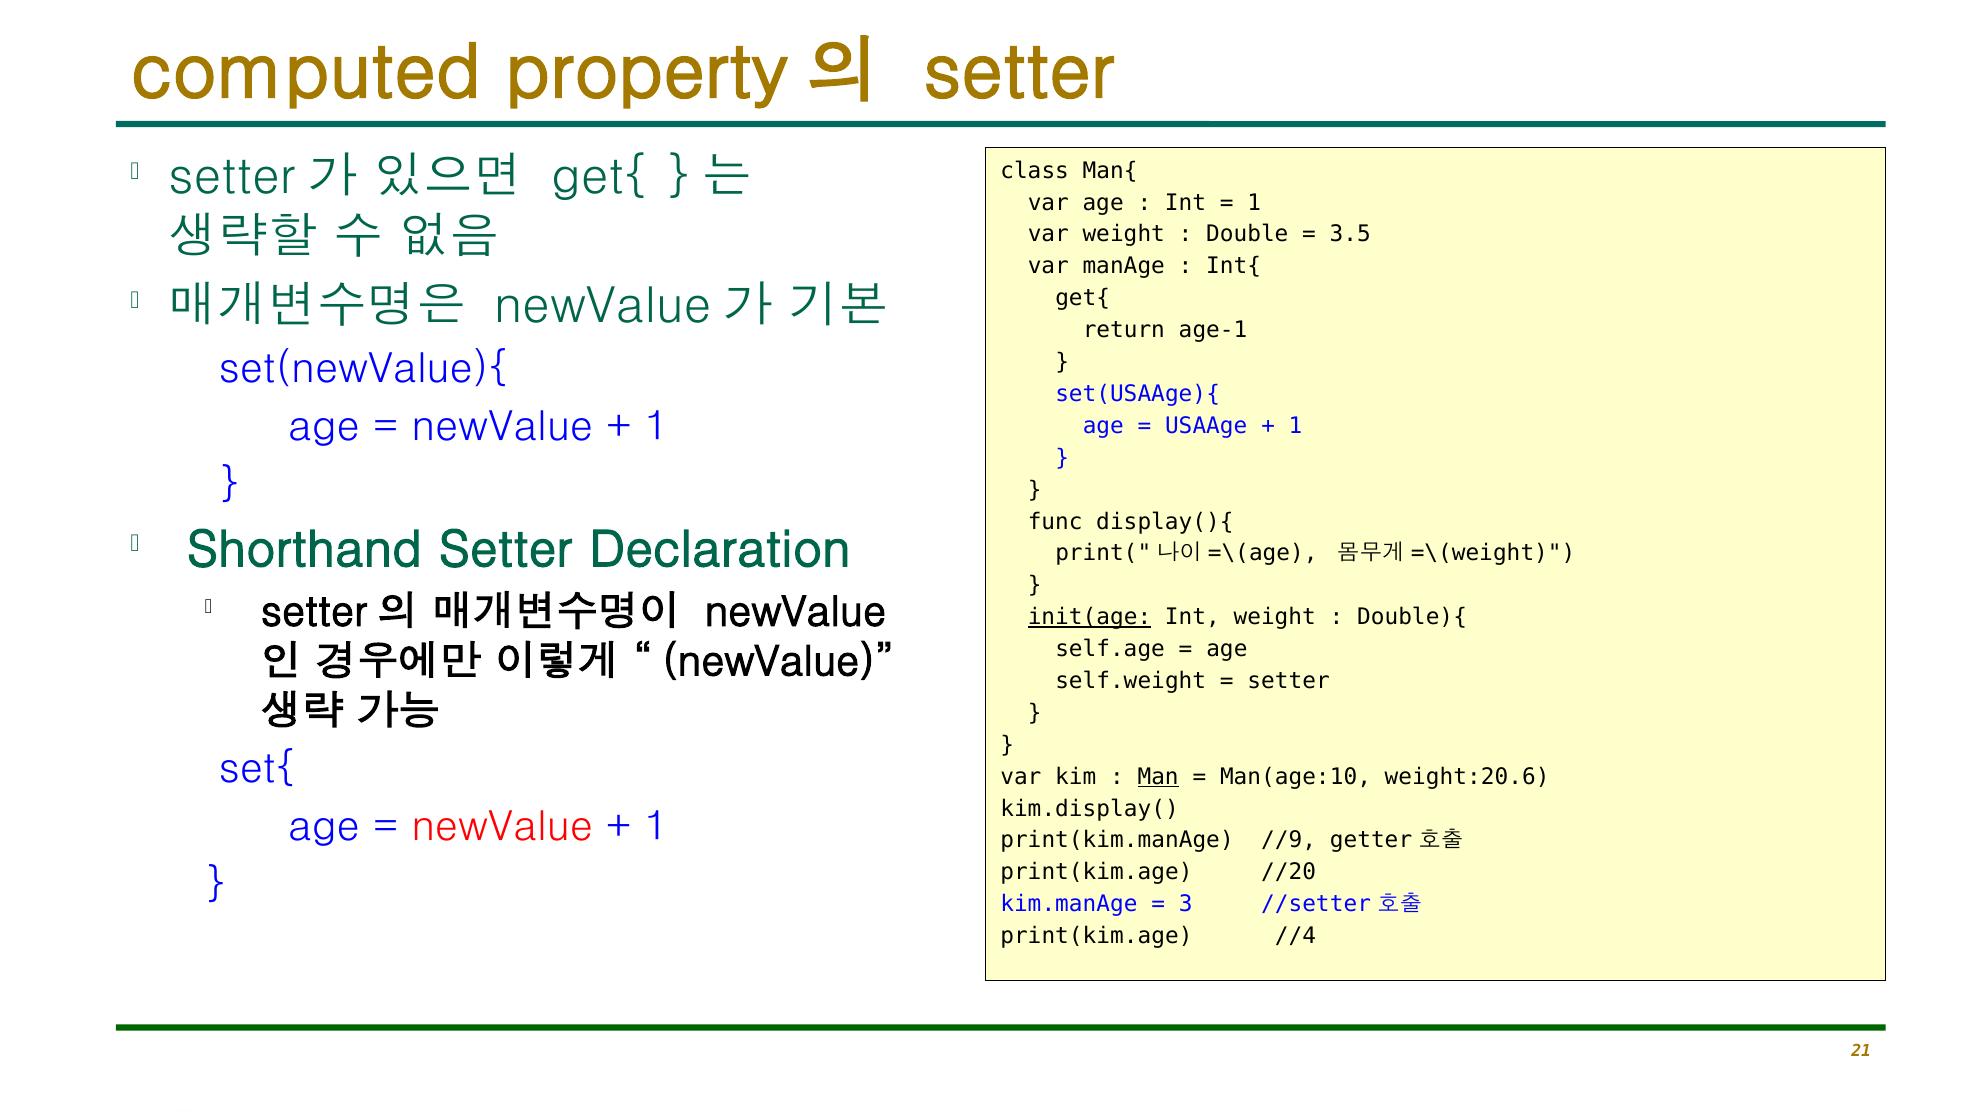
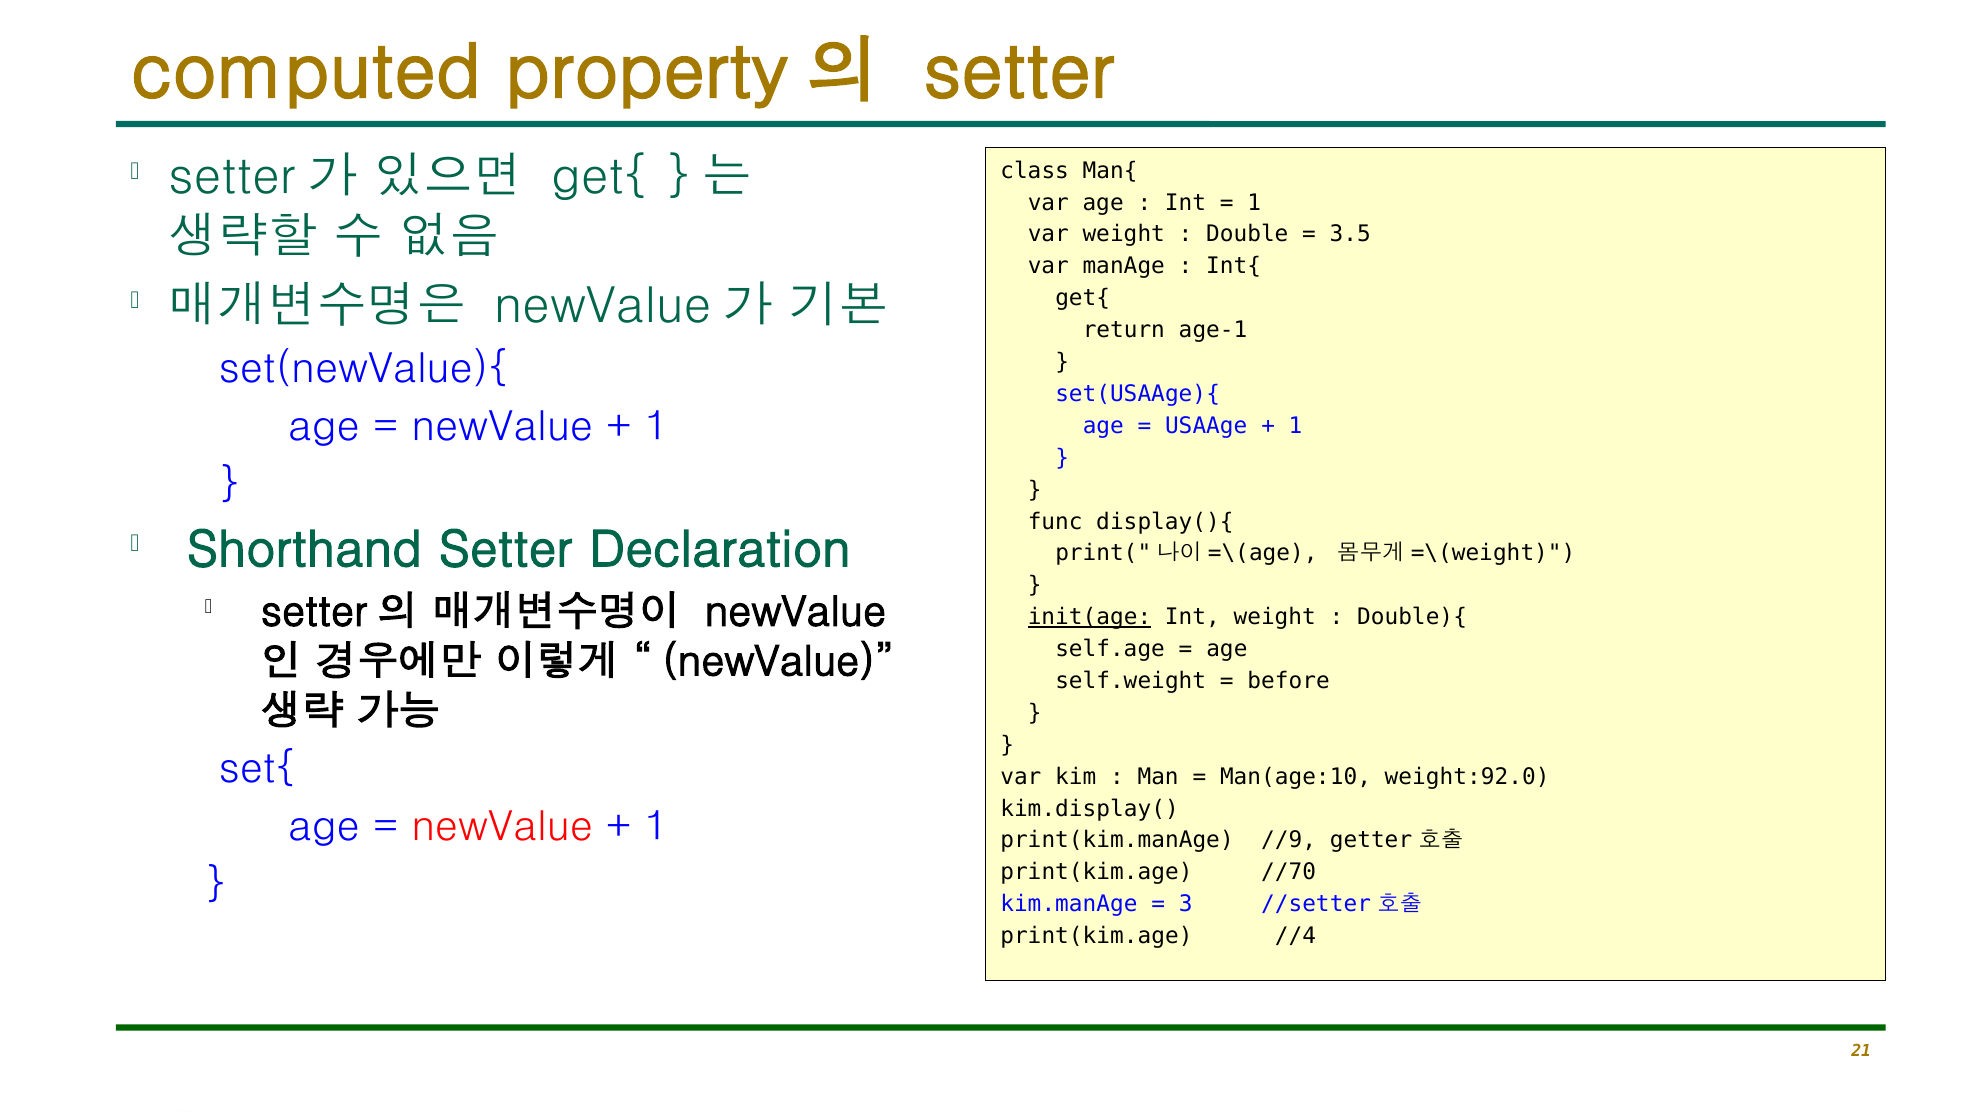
setter at (1289, 681): setter -> before
Man underline: present -> none
weight:20.6: weight:20.6 -> weight:92.0
//20: //20 -> //70
